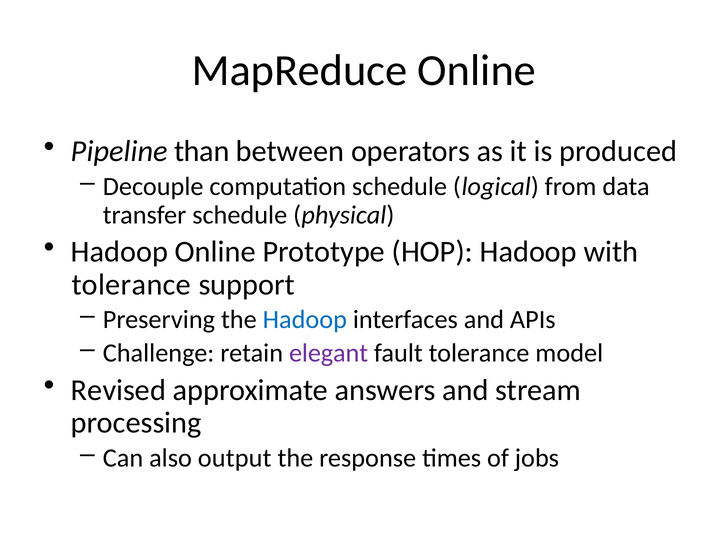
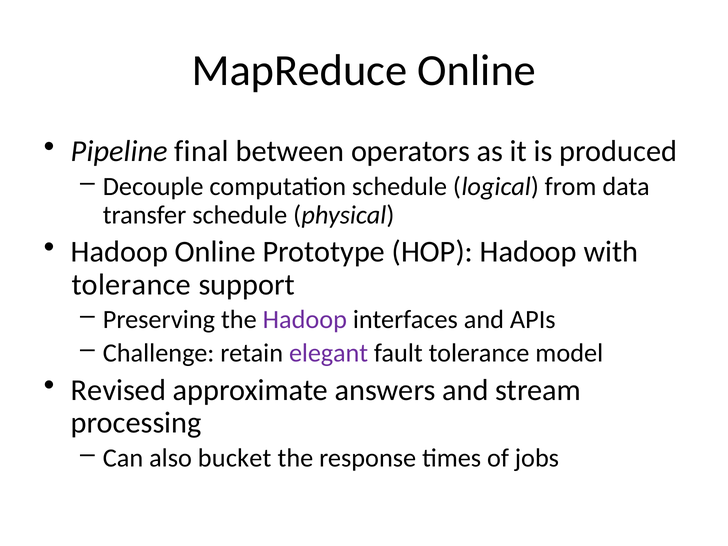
than: than -> final
Hadoop at (305, 320) colour: blue -> purple
output: output -> bucket
